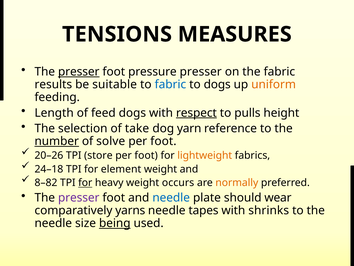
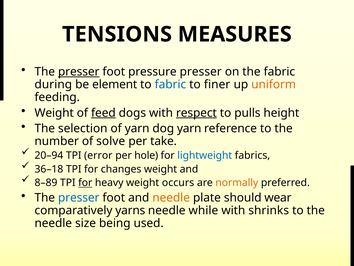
results: results -> during
suitable: suitable -> element
to dogs: dogs -> finer
Length at (54, 113): Length -> Weight
feed underline: none -> present
of take: take -> yarn
number underline: present -> none
foot at (163, 141): foot -> take
20–26: 20–26 -> 20–94
store: store -> error
foot at (146, 155): foot -> hole
lightweight colour: orange -> blue
24–18: 24–18 -> 36–18
element: element -> changes
8–82: 8–82 -> 8–89
presser at (79, 197) colour: purple -> blue
needle at (171, 197) colour: blue -> orange
tapes: tapes -> while
being underline: present -> none
